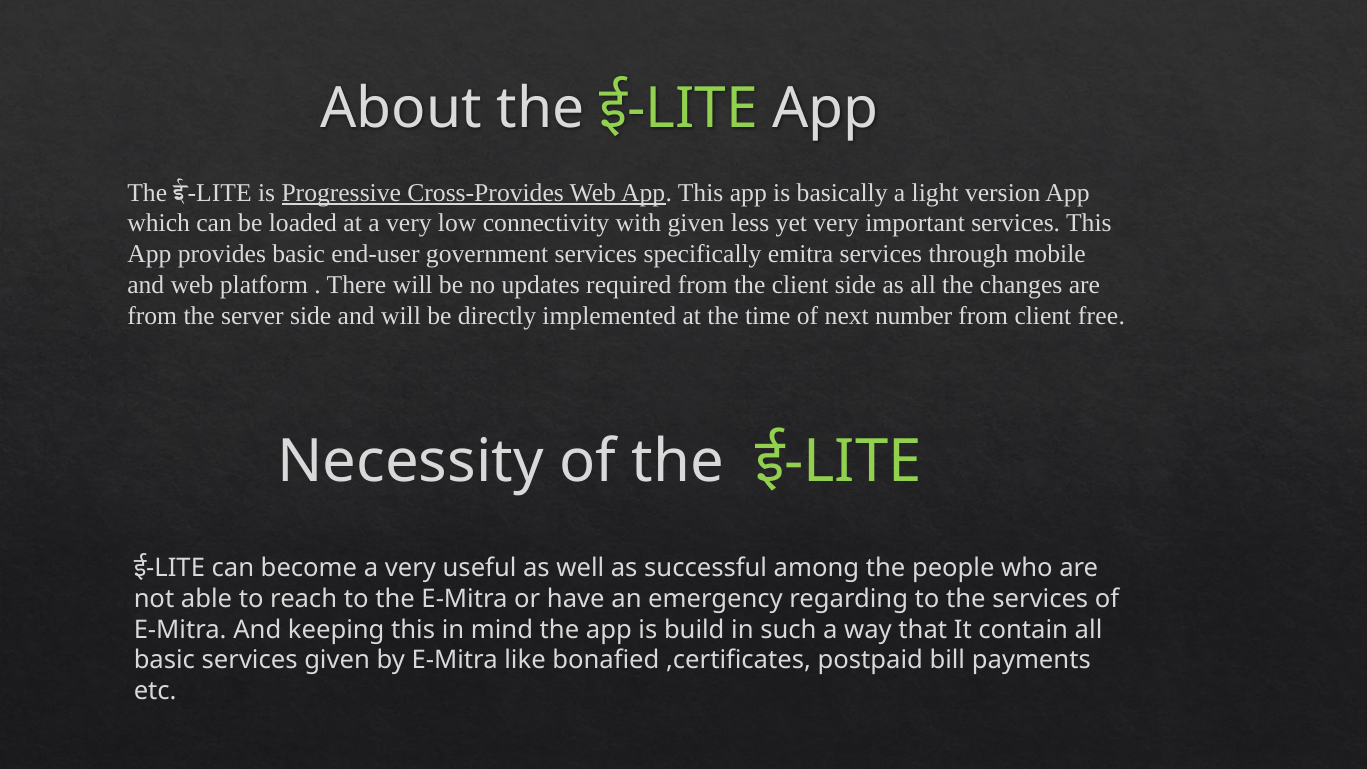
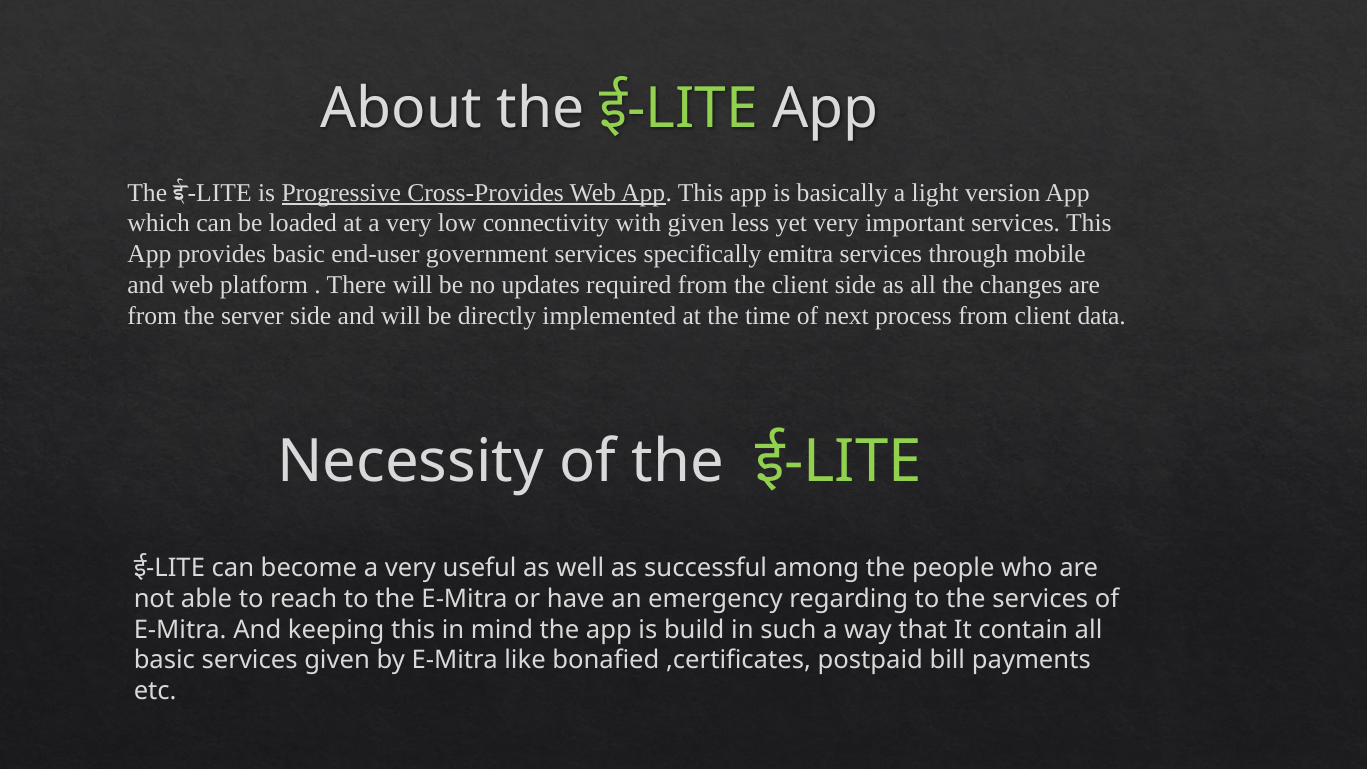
number: number -> process
free: free -> data
